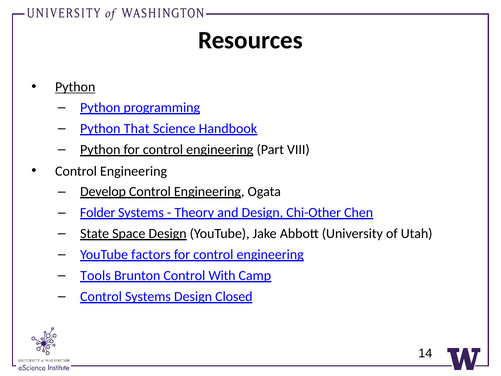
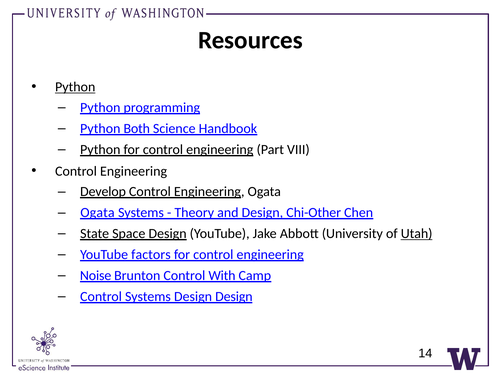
That: That -> Both
Folder at (98, 213): Folder -> Ogata
Utah underline: none -> present
Tools: Tools -> Noise
Design Closed: Closed -> Design
